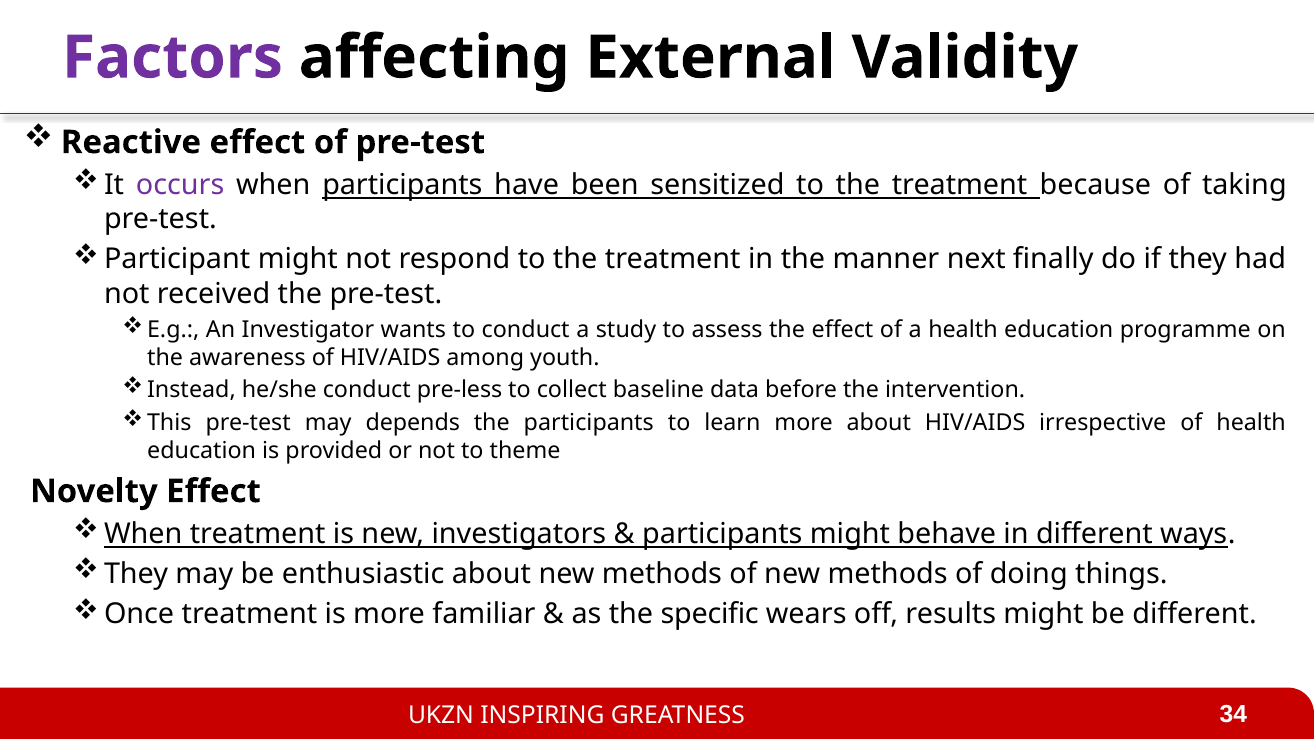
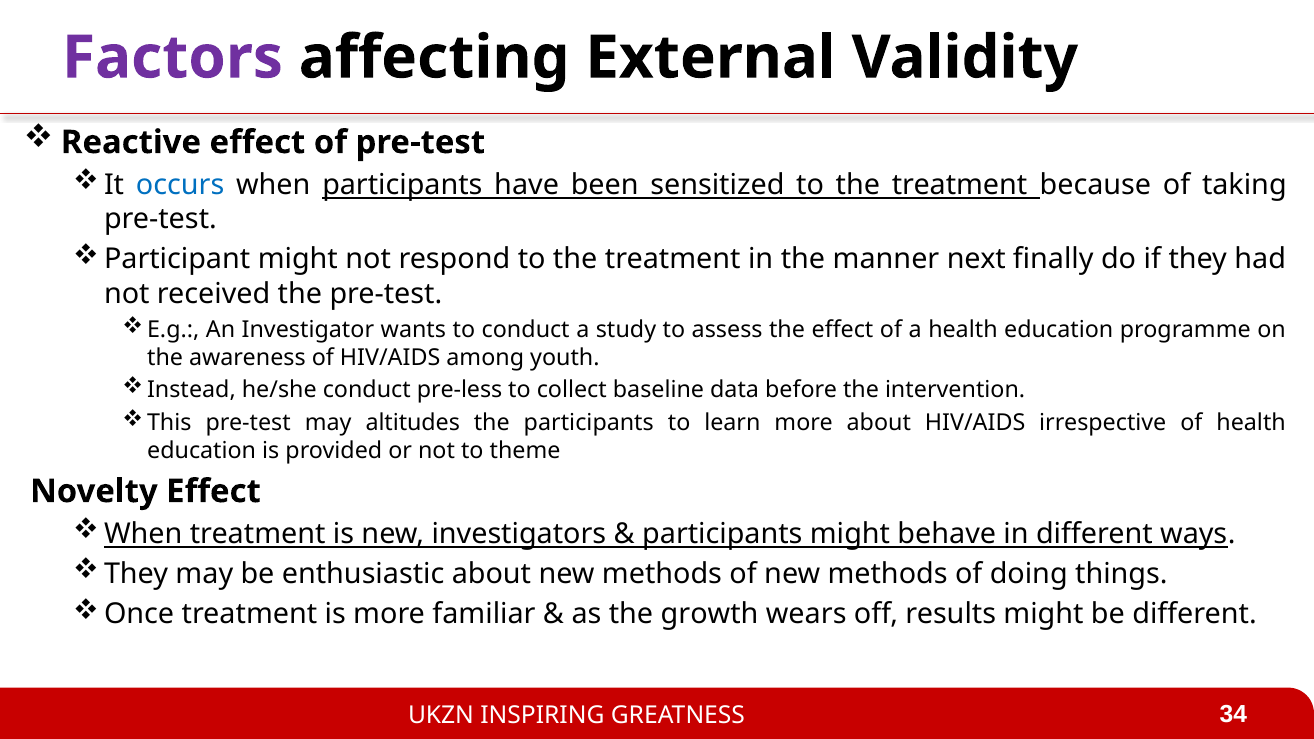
occurs colour: purple -> blue
depends: depends -> altitudes
specific: specific -> growth
